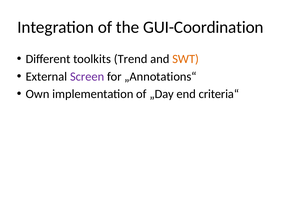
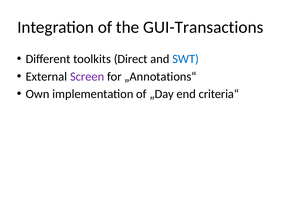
GUI-Coordination: GUI-Coordination -> GUI-Transactions
Trend: Trend -> Direct
SWT colour: orange -> blue
